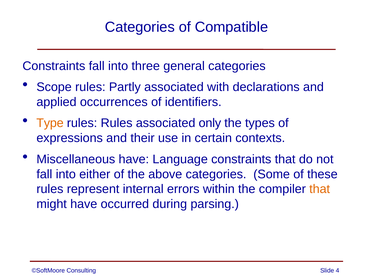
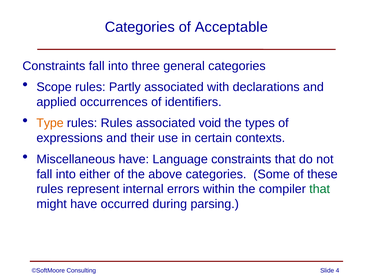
Compatible: Compatible -> Acceptable
only: only -> void
that at (320, 189) colour: orange -> green
